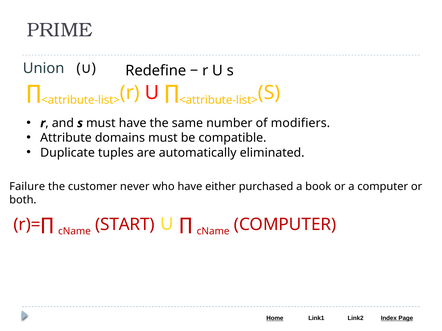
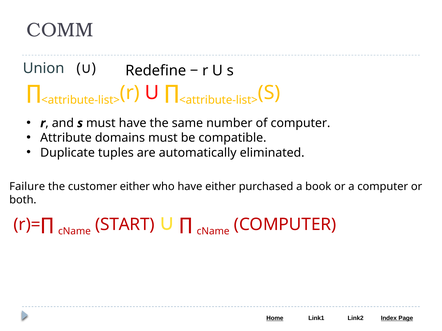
PRIME: PRIME -> COMM
of modifiers: modifiers -> computer
customer never: never -> either
